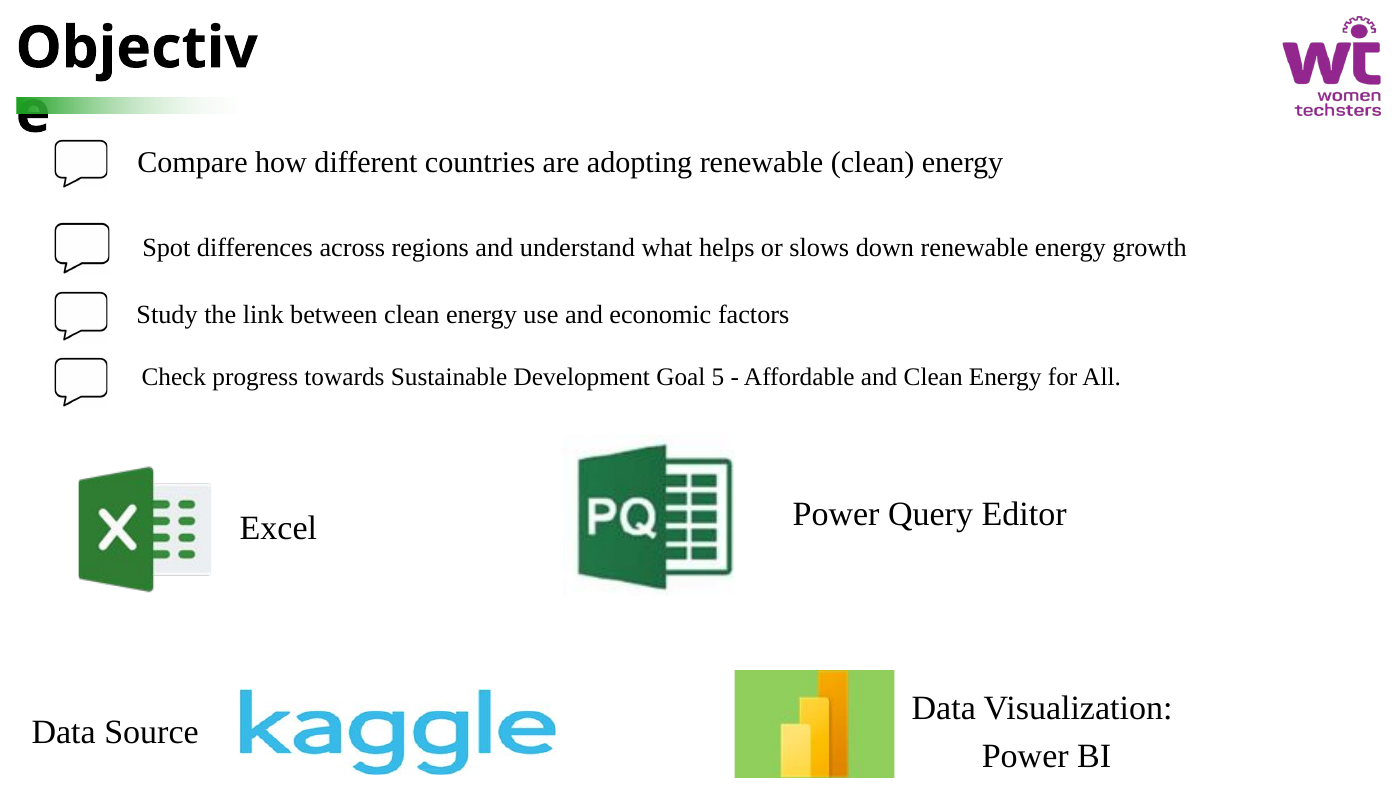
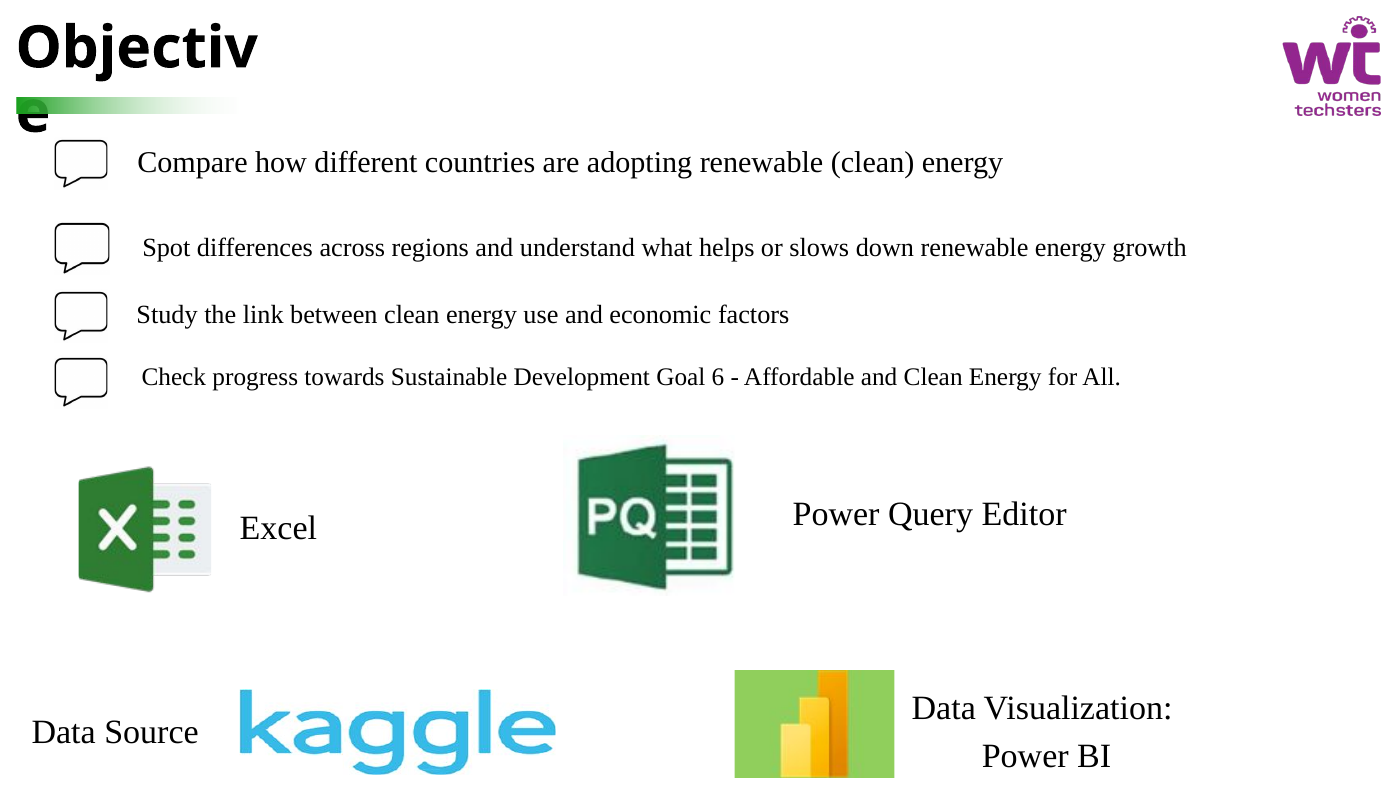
5: 5 -> 6
